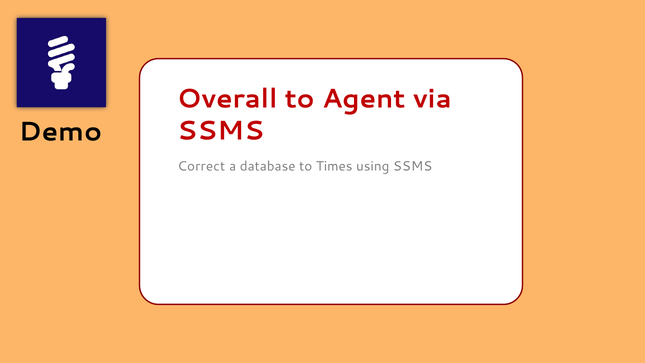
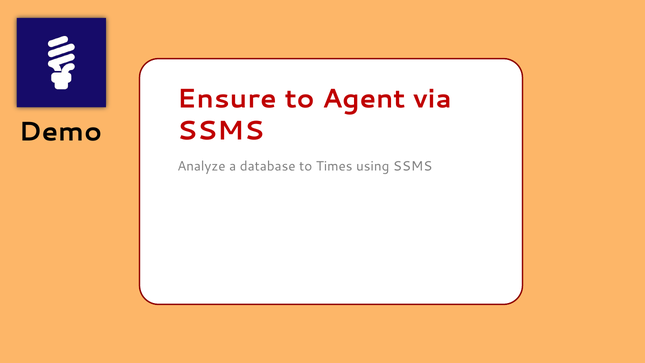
Overall: Overall -> Ensure
Correct: Correct -> Analyze
